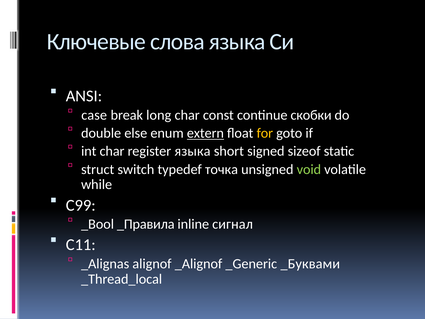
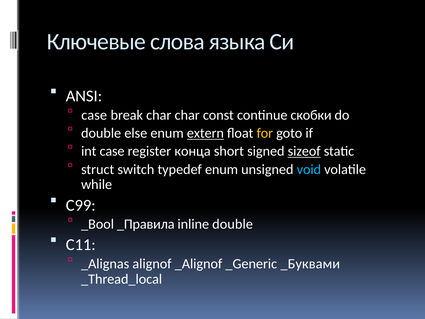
break long: long -> char
int char: char -> case
register языка: языка -> конца
sizeof underline: none -> present
typedef точка: точка -> enum
void colour: light green -> light blue
inline сигнал: сигнал -> double
